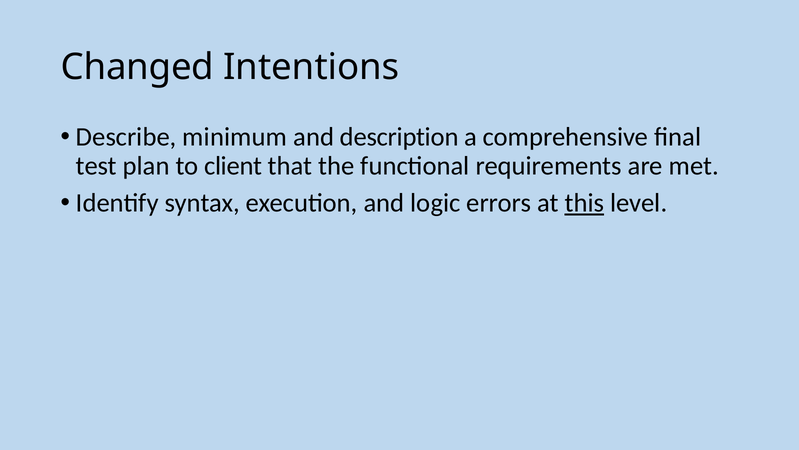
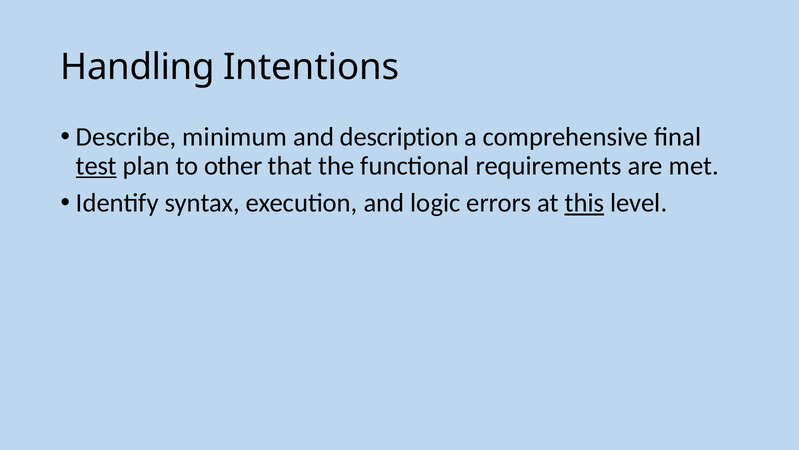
Changed: Changed -> Handling
test underline: none -> present
client: client -> other
